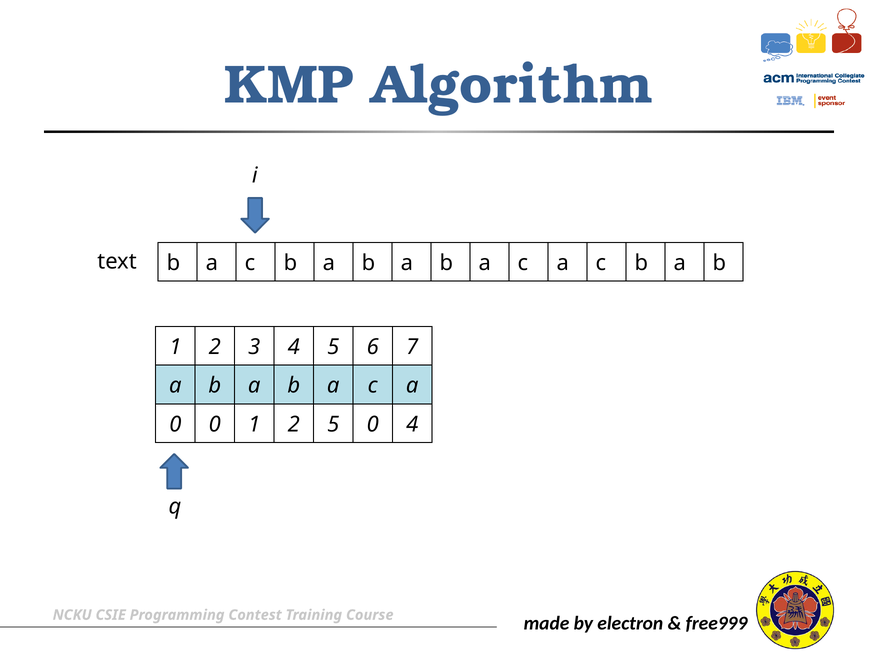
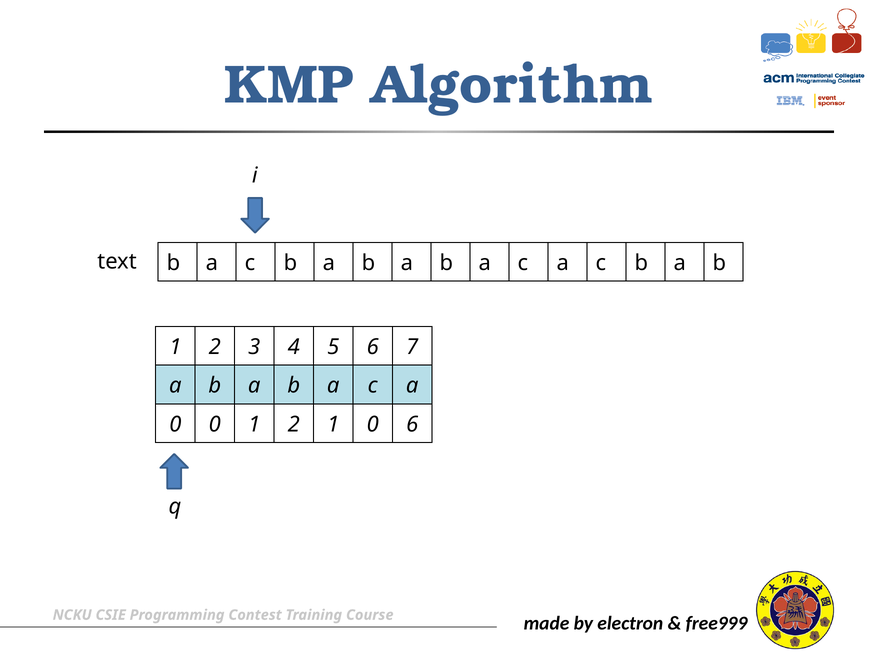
2 5: 5 -> 1
0 4: 4 -> 6
